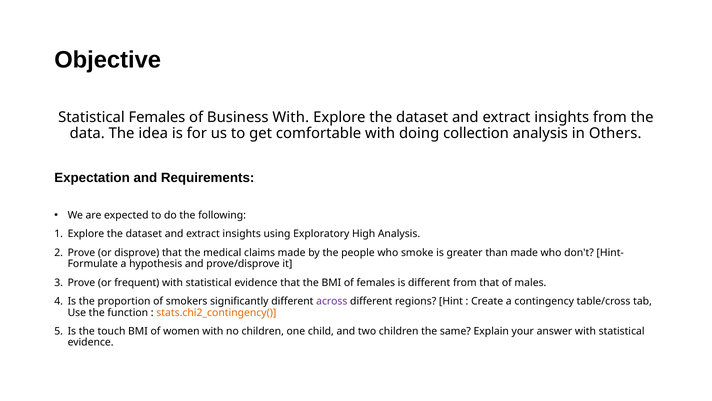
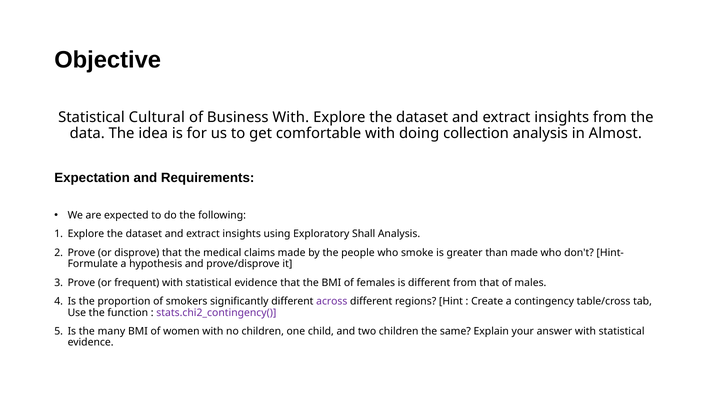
Statistical Females: Females -> Cultural
Others: Others -> Almost
High: High -> Shall
stats.chi2_contingency( colour: orange -> purple
touch: touch -> many
